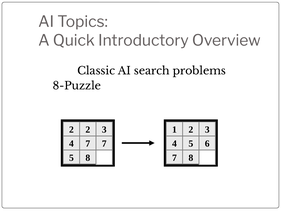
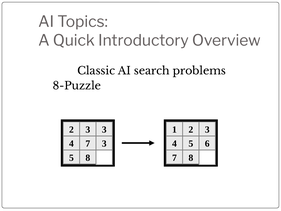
2 at (88, 129): 2 -> 3
7 7: 7 -> 3
